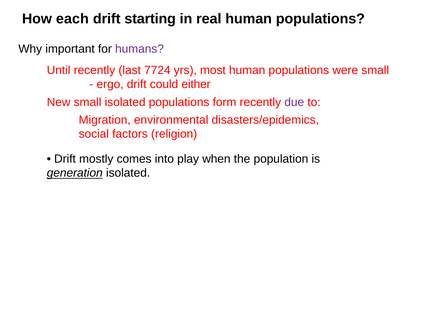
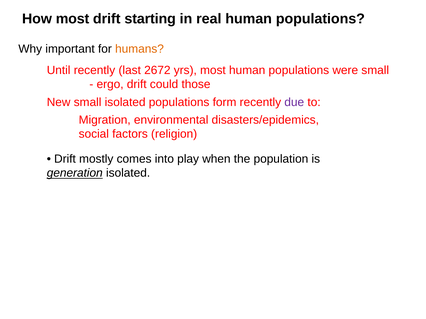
How each: each -> most
humans colour: purple -> orange
7724: 7724 -> 2672
either: either -> those
